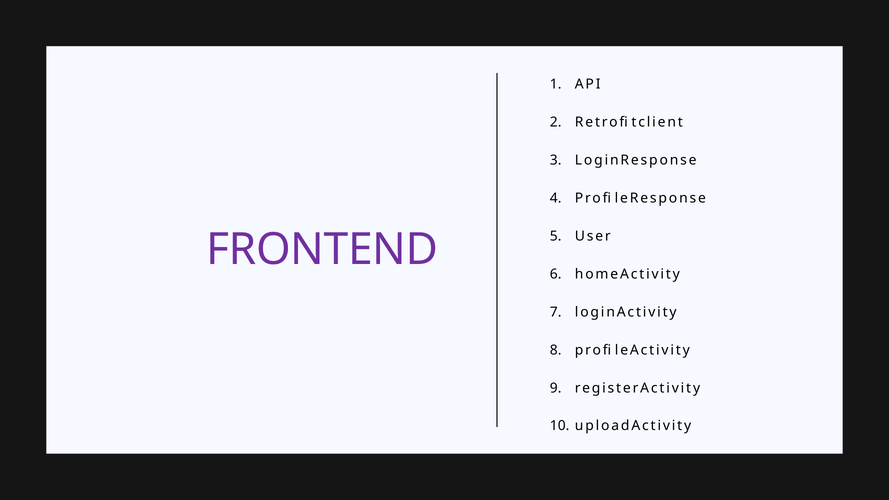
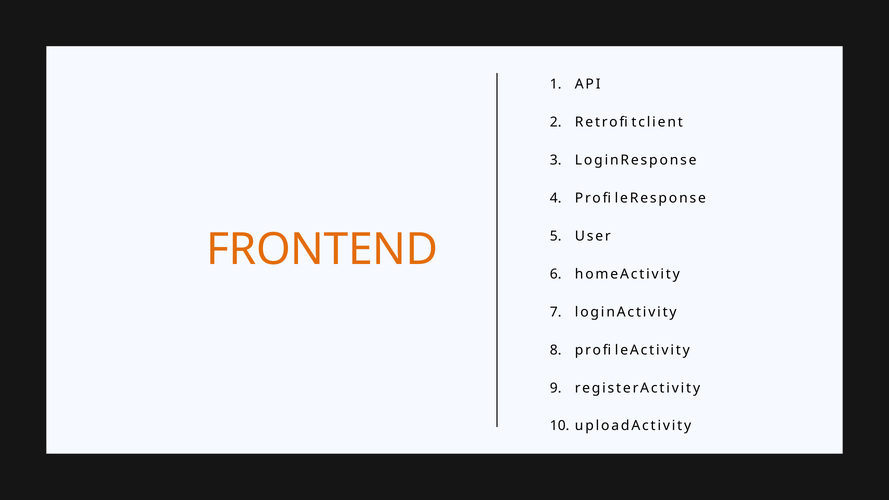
FRONTEND colour: purple -> orange
